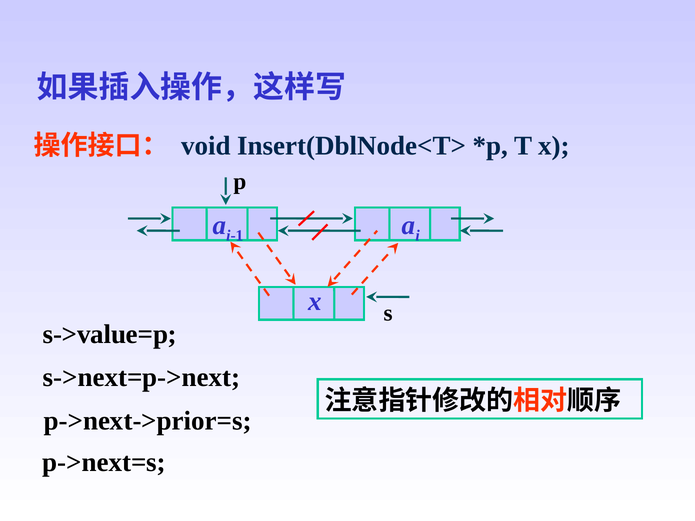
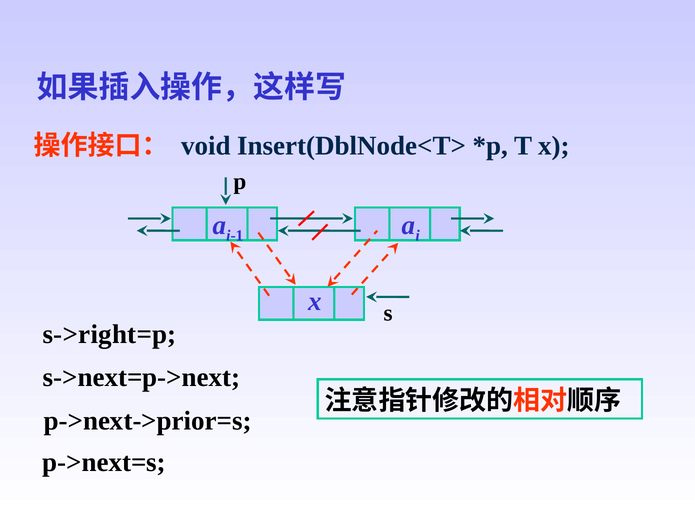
s->value=p: s->value=p -> s->right=p
